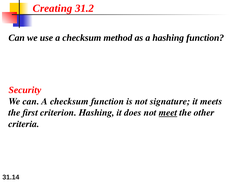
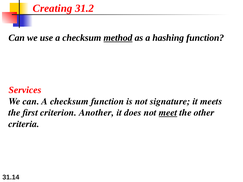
method underline: none -> present
Security: Security -> Services
criterion Hashing: Hashing -> Another
